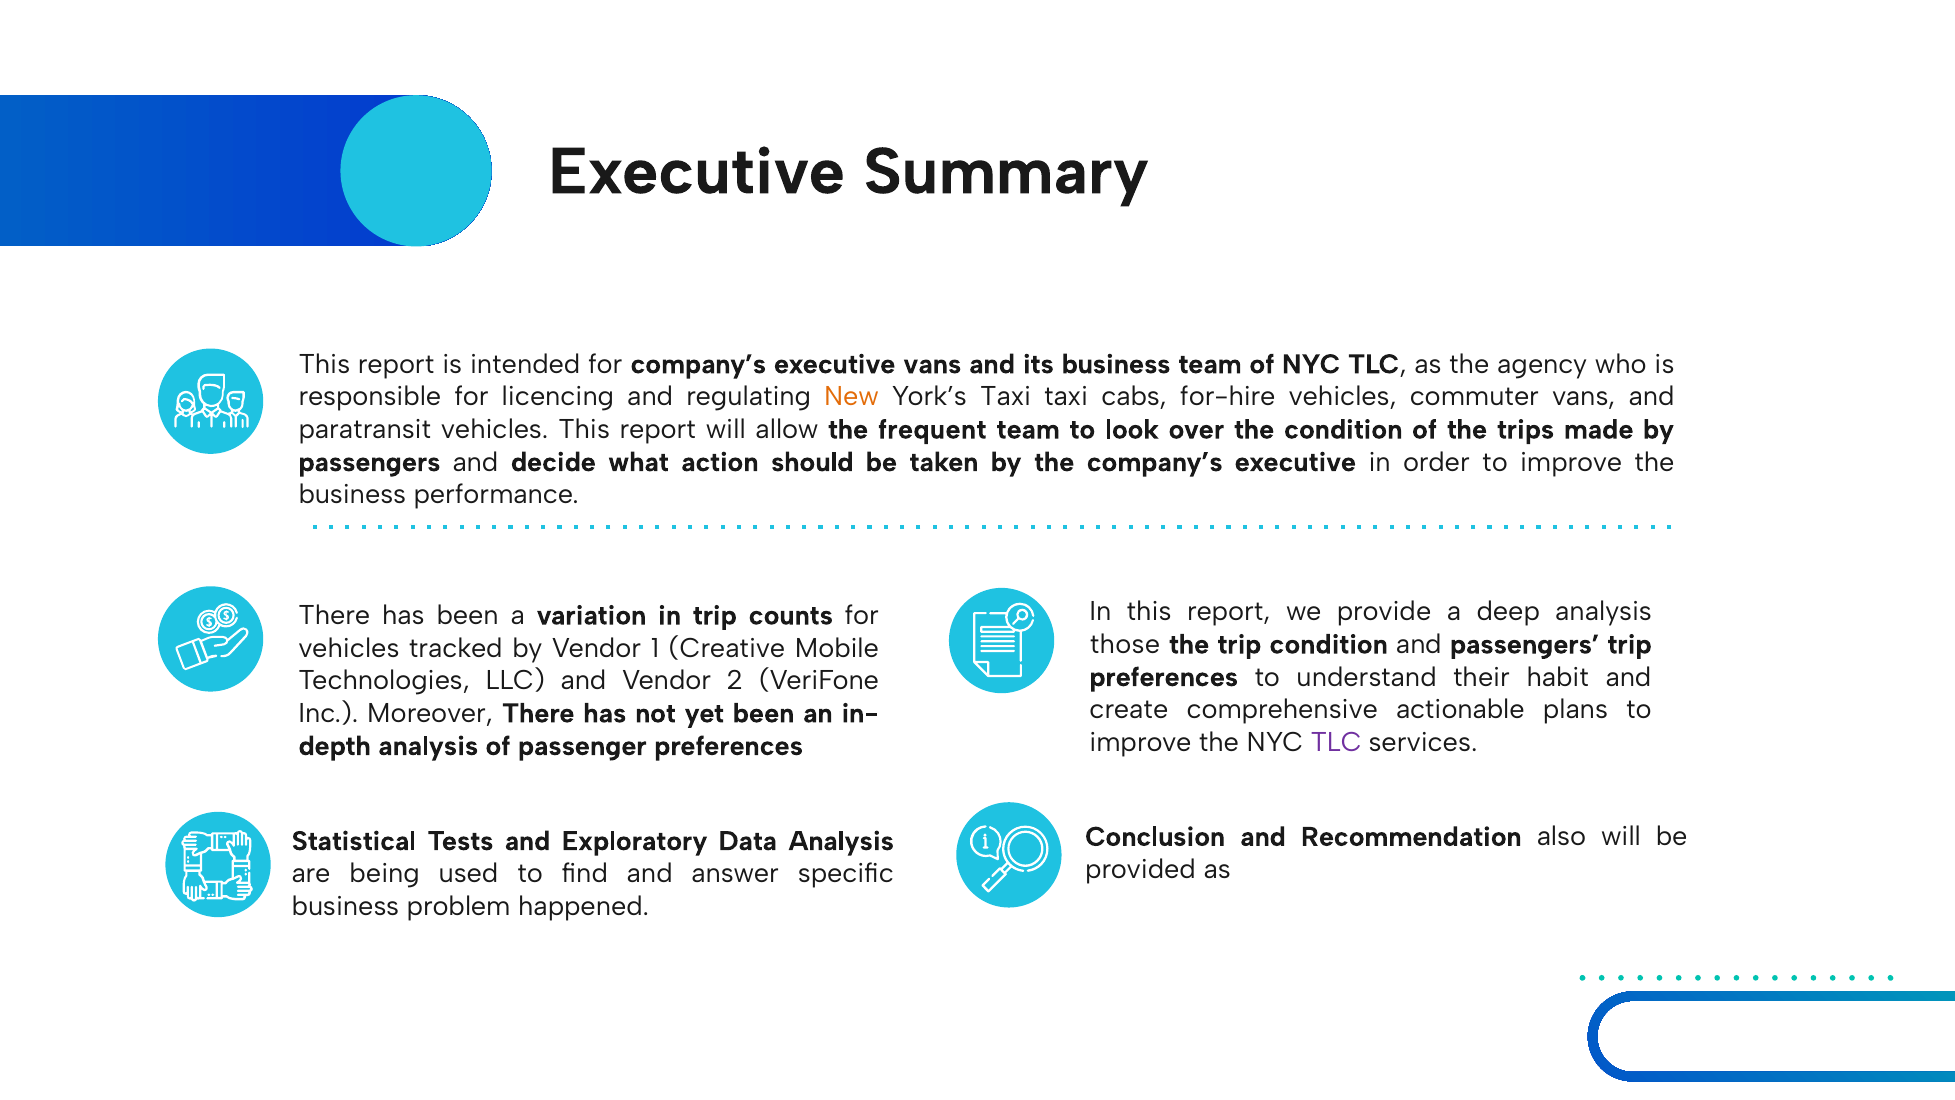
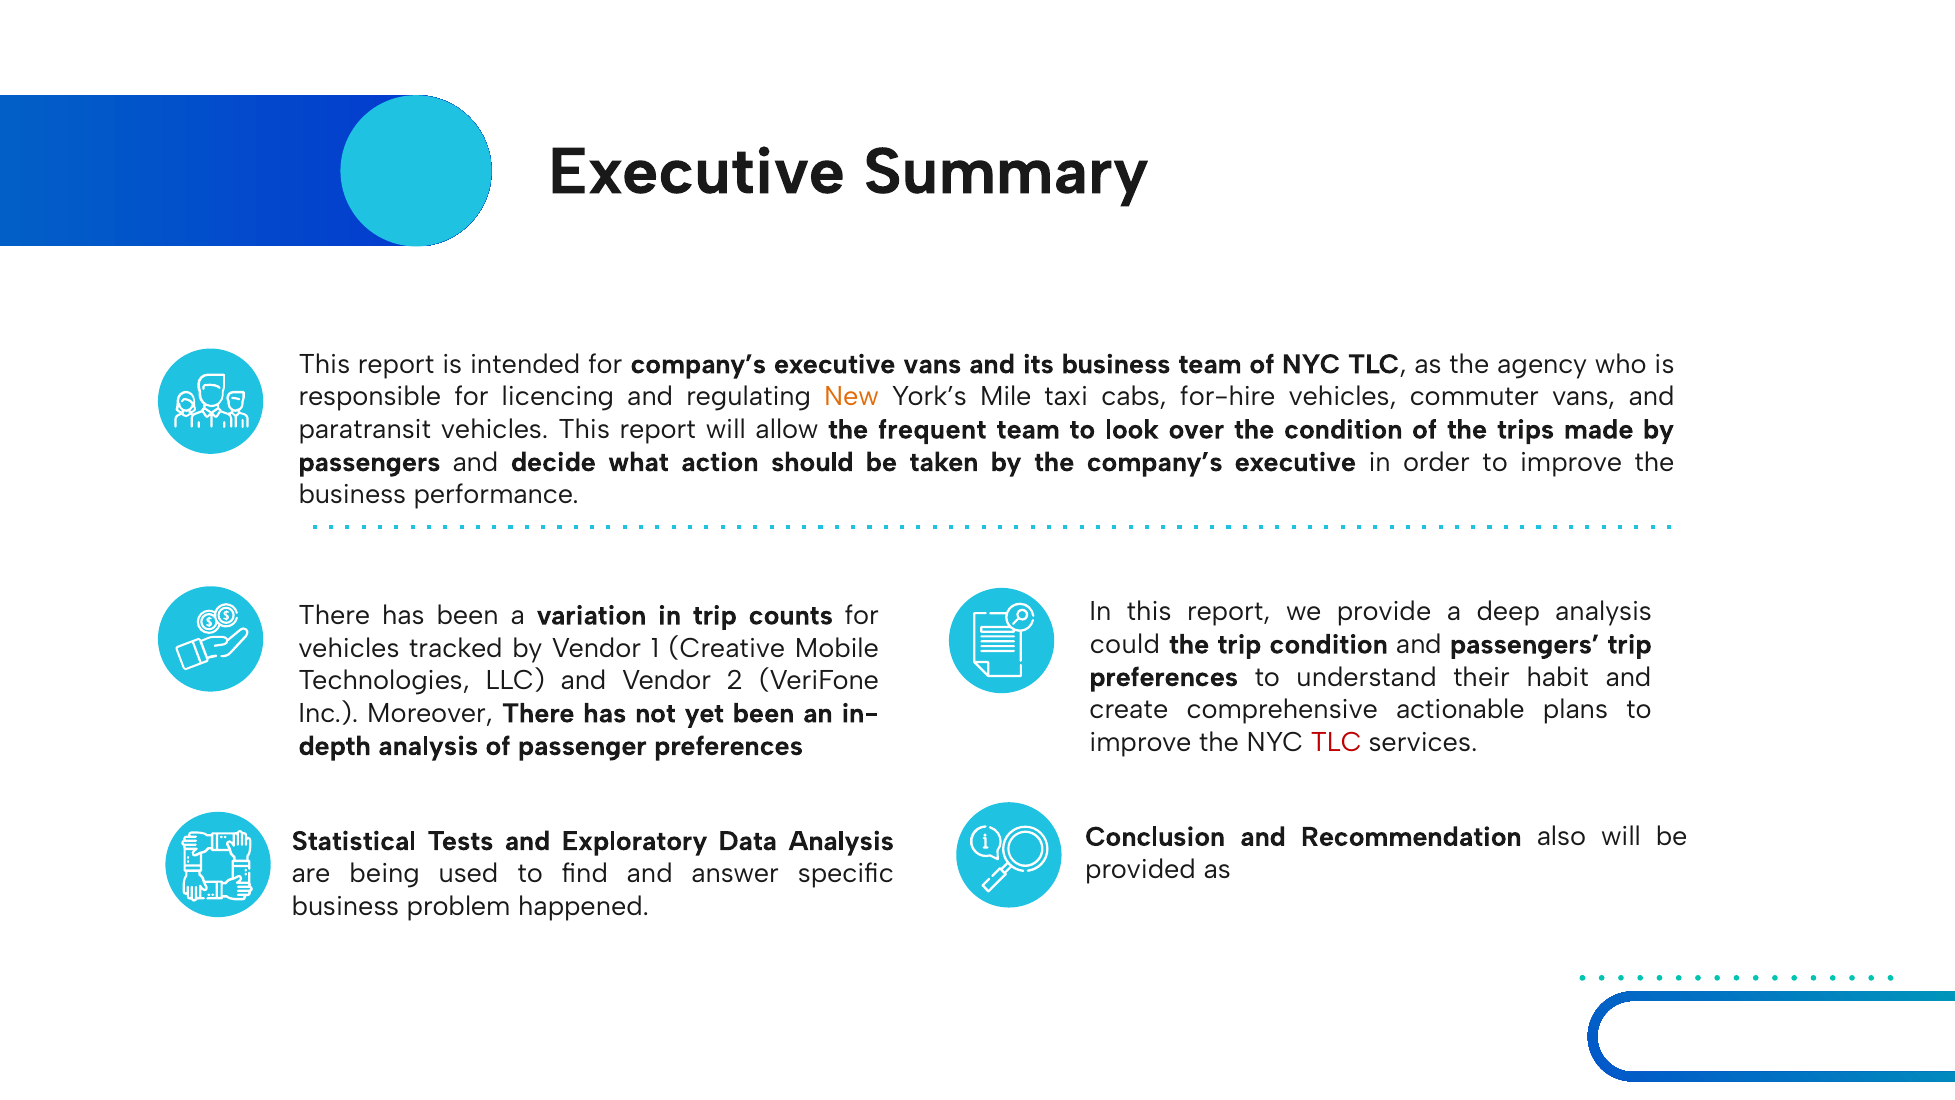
York’s Taxi: Taxi -> Mile
those: those -> could
TLC at (1336, 742) colour: purple -> red
